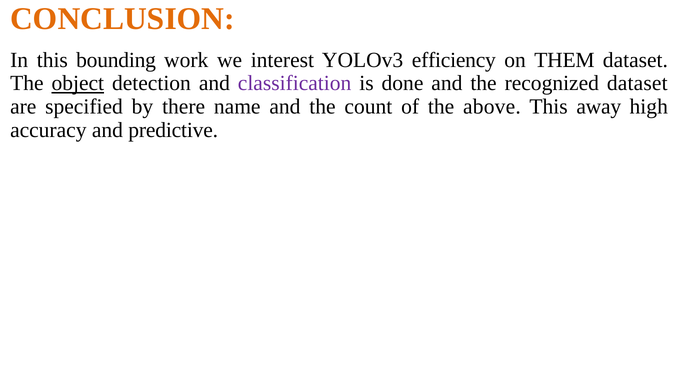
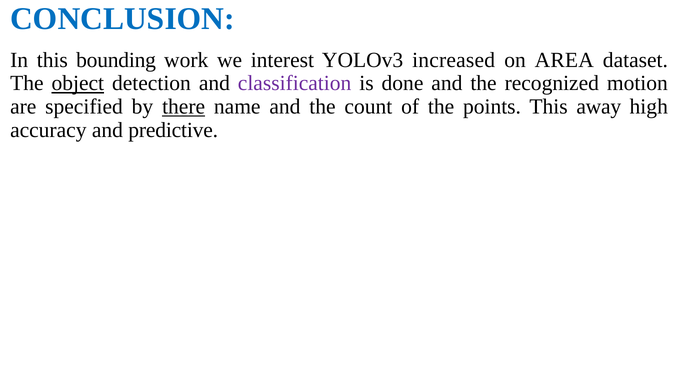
CONCLUSION colour: orange -> blue
efficiency: efficiency -> increased
THEM: THEM -> AREA
recognized dataset: dataset -> motion
there underline: none -> present
above: above -> points
